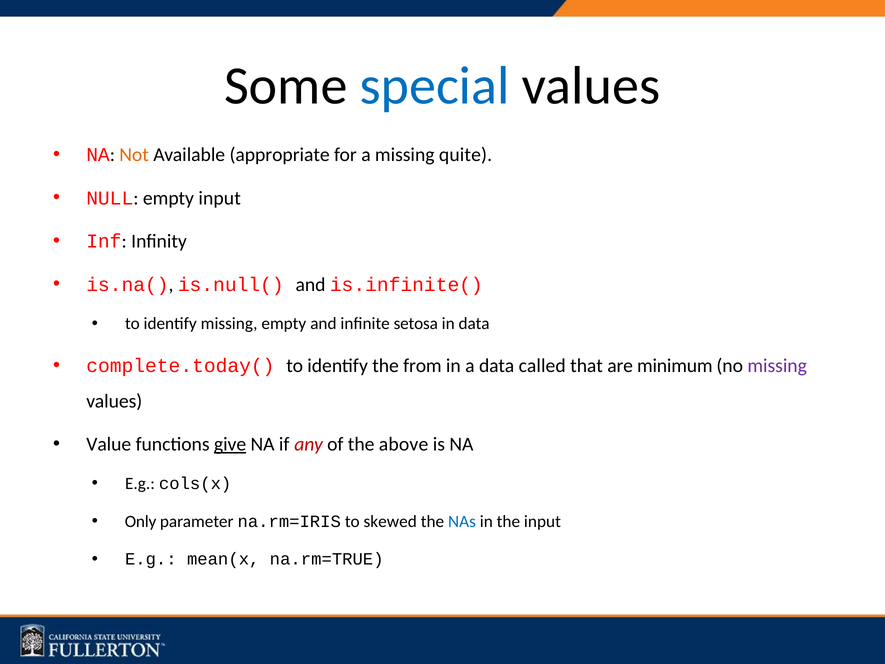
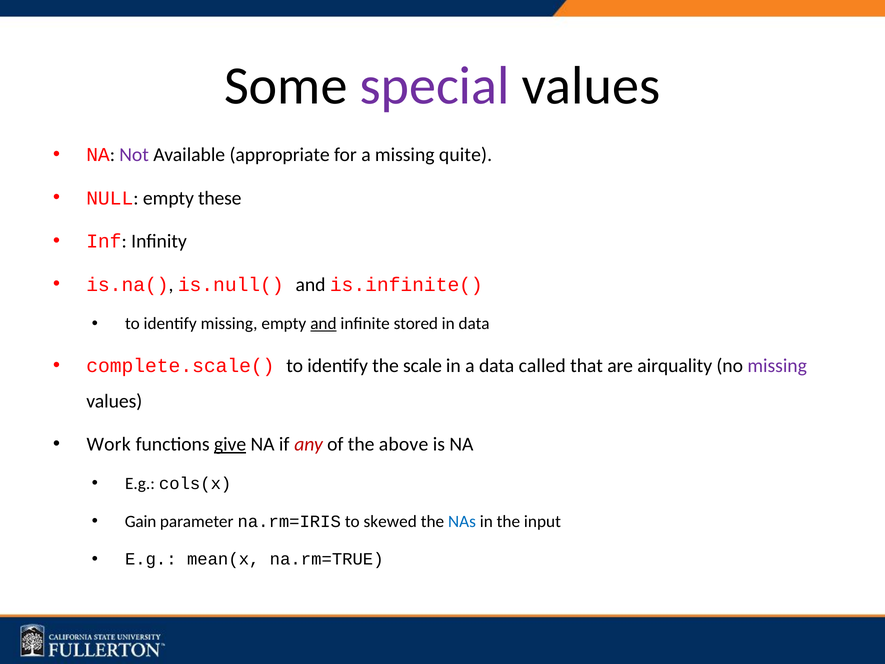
special colour: blue -> purple
Not colour: orange -> purple
empty input: input -> these
and at (323, 324) underline: none -> present
setosa: setosa -> stored
complete.today(: complete.today( -> complete.scale(
from: from -> scale
minimum: minimum -> airquality
Value: Value -> Work
Only: Only -> Gain
